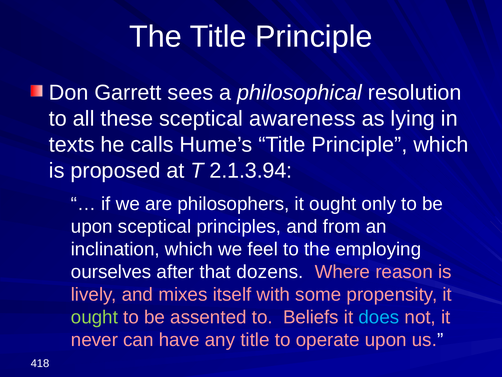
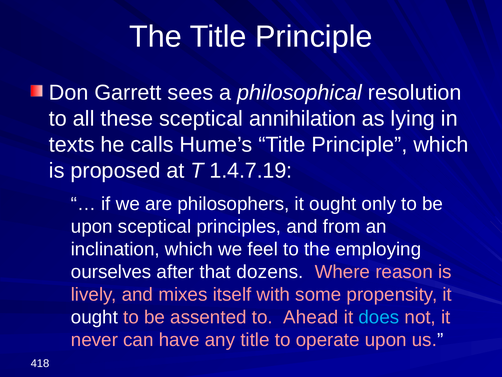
awareness: awareness -> annihilation
2.1.3.94: 2.1.3.94 -> 1.4.7.19
ought at (94, 317) colour: light green -> white
Beliefs: Beliefs -> Ahead
